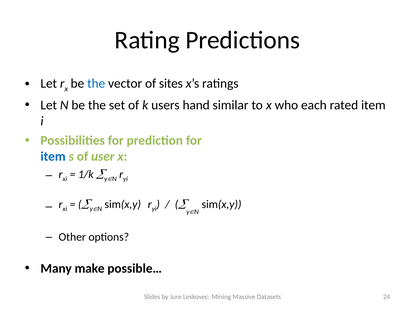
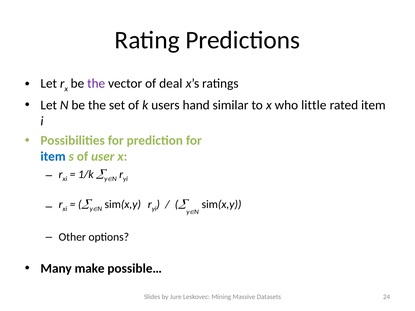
the at (96, 84) colour: blue -> purple
sites: sites -> deal
each: each -> little
